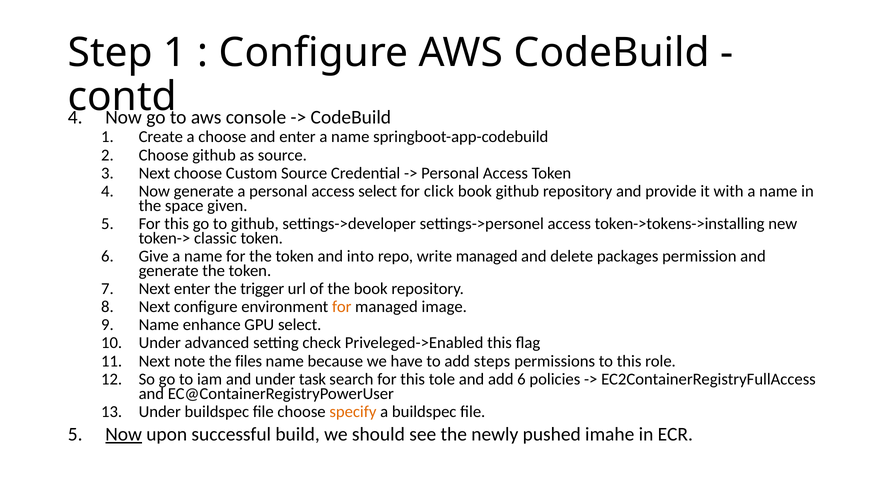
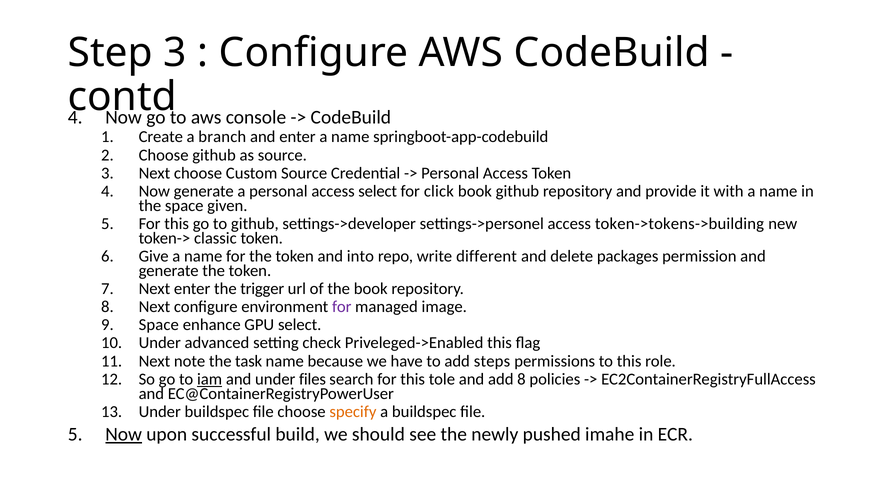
Step 1: 1 -> 3
a choose: choose -> branch
token->tokens->installing: token->tokens->installing -> token->tokens->building
write managed: managed -> different
for at (342, 307) colour: orange -> purple
Name at (159, 325): Name -> Space
files: files -> task
iam underline: none -> present
task: task -> files
add 6: 6 -> 8
